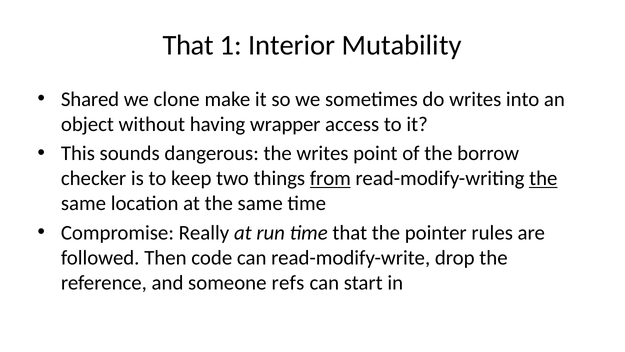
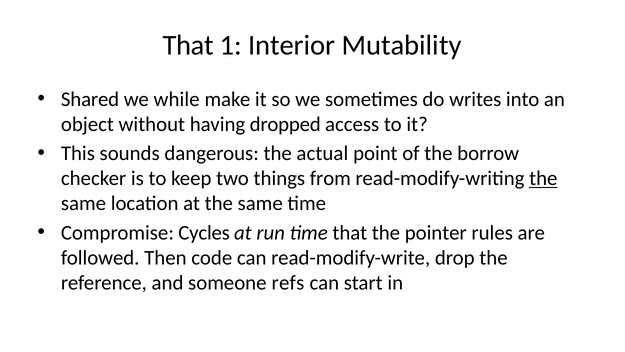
clone: clone -> while
wrapper: wrapper -> dropped
the writes: writes -> actual
from underline: present -> none
Really: Really -> Cycles
